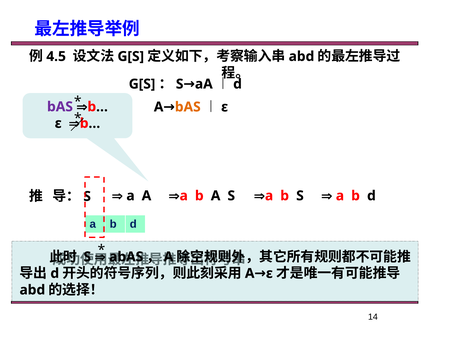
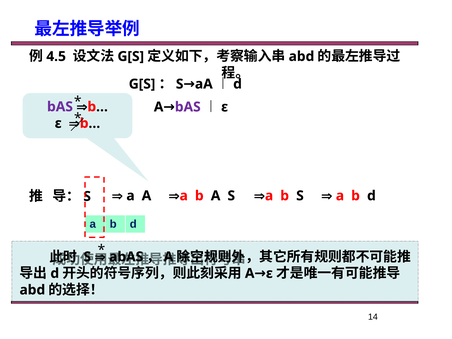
bAS at (188, 107) colour: orange -> purple
